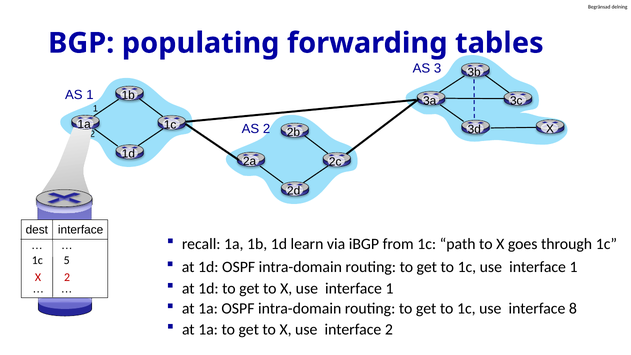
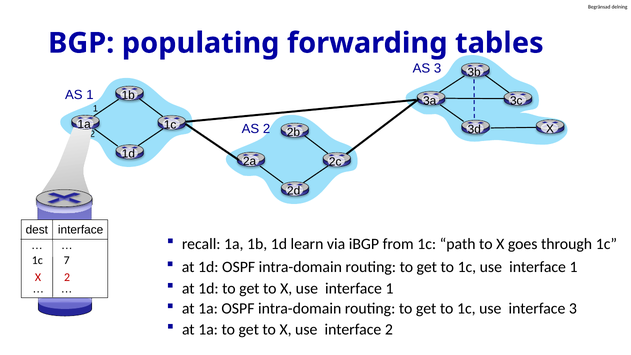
5: 5 -> 7
interface 8: 8 -> 3
